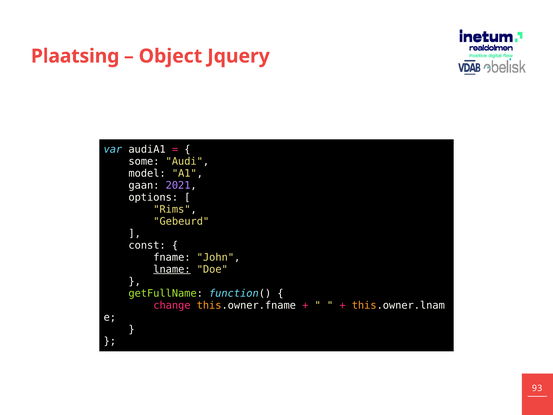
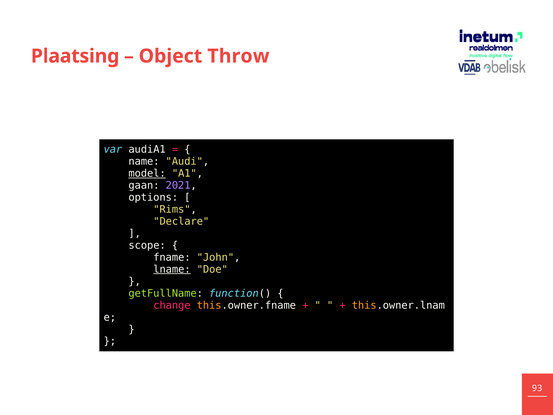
Jquery: Jquery -> Throw
some: some -> name
model underline: none -> present
Gebeurd: Gebeurd -> Declare
const: const -> scope
